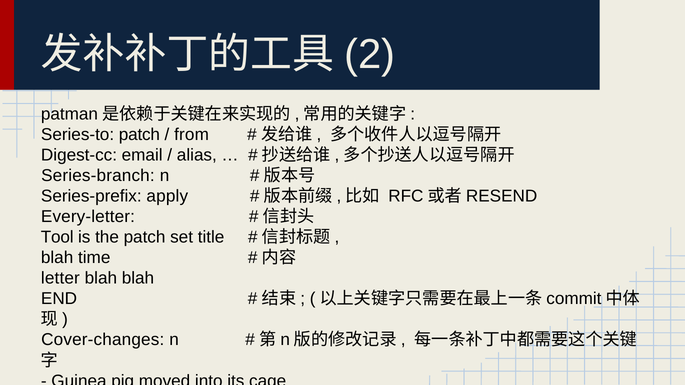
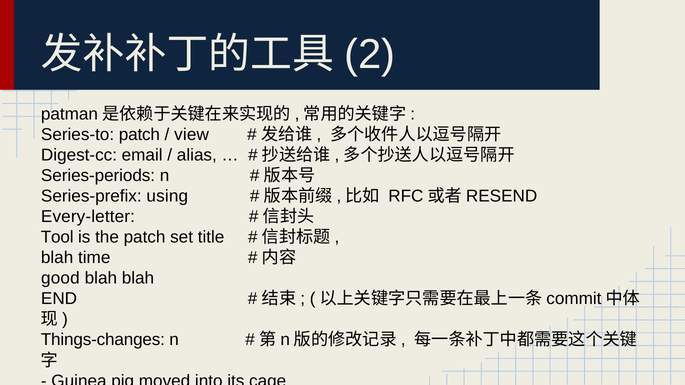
from: from -> view
Series-branch: Series-branch -> Series-periods
apply: apply -> using
letter: letter -> good
Cover-changes: Cover-changes -> Things-changes
